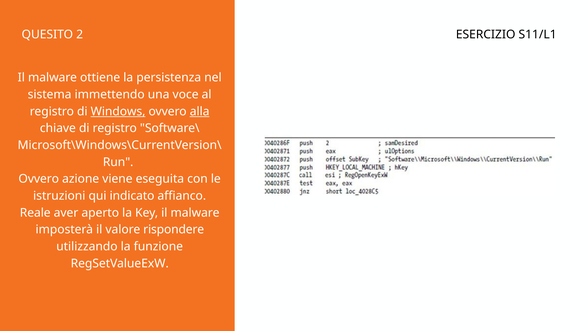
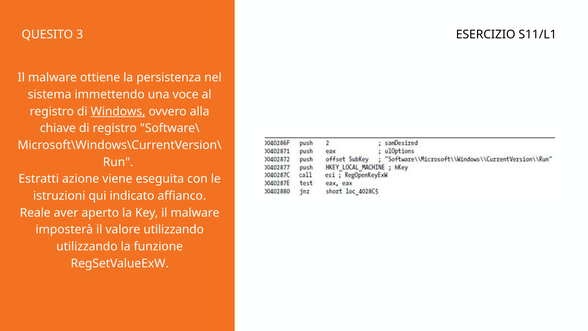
2: 2 -> 3
alla underline: present -> none
Ovvero at (39, 179): Ovvero -> Estratti
valore rispondere: rispondere -> utilizzando
